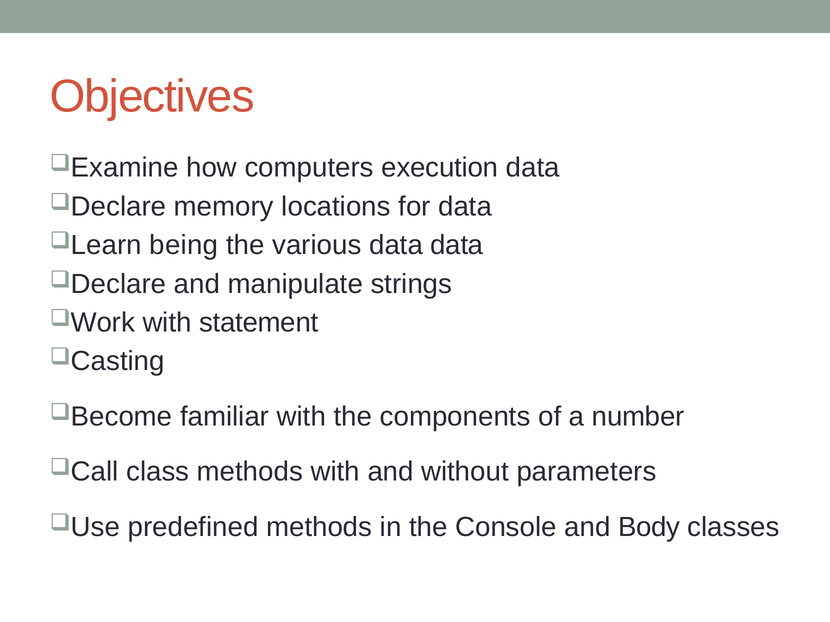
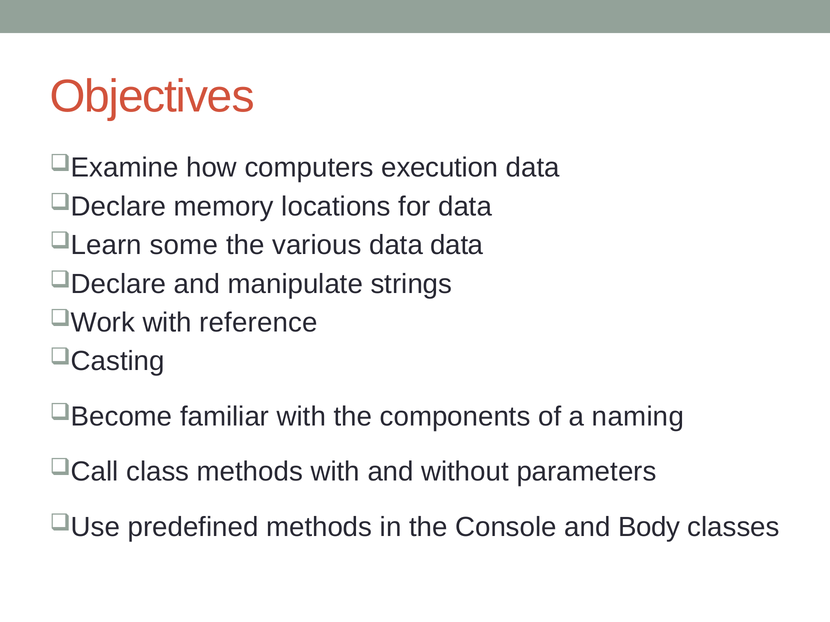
being: being -> some
statement: statement -> reference
number: number -> naming
